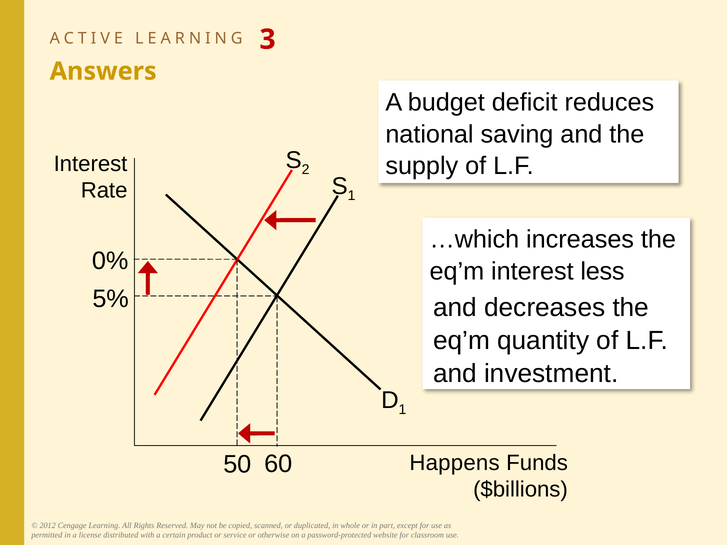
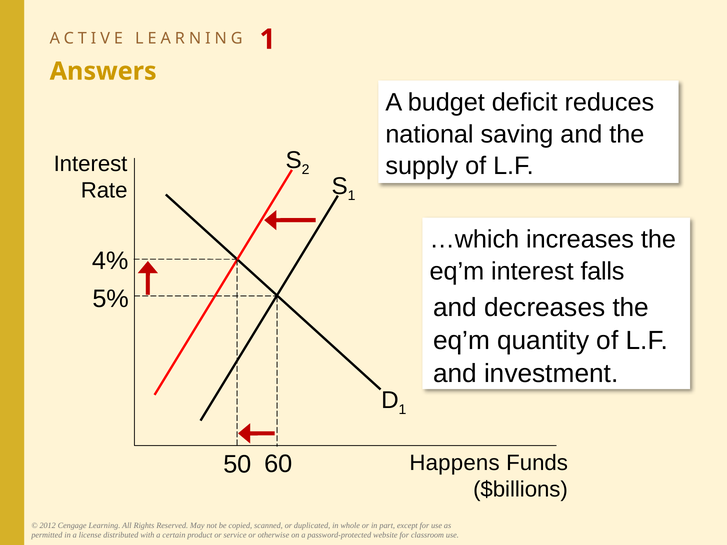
3 at (268, 39): 3 -> 1
0%: 0% -> 4%
less: less -> falls
